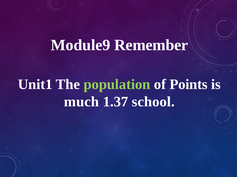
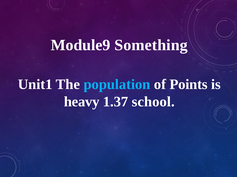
Remember: Remember -> Something
population colour: light green -> light blue
much: much -> heavy
